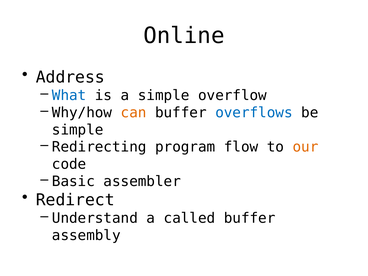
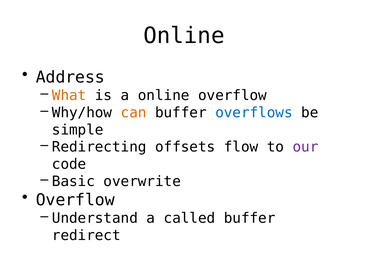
What colour: blue -> orange
a simple: simple -> online
program: program -> offsets
our colour: orange -> purple
assembler: assembler -> overwrite
Redirect at (75, 200): Redirect -> Overflow
assembly: assembly -> redirect
